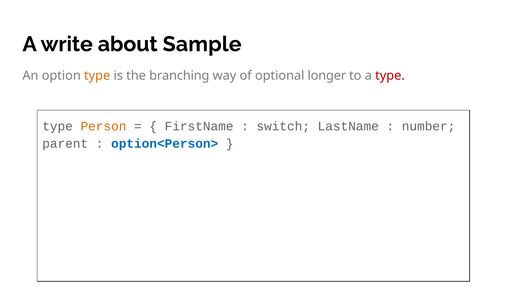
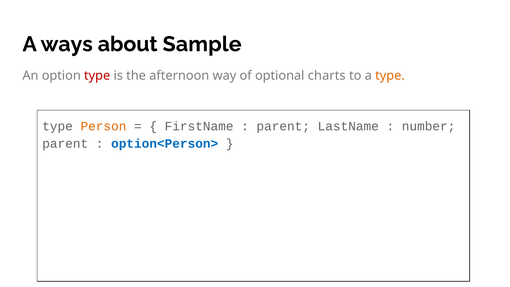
write: write -> ways
type at (97, 76) colour: orange -> red
branching: branching -> afternoon
longer: longer -> charts
type at (390, 76) colour: red -> orange
switch at (283, 126): switch -> parent
